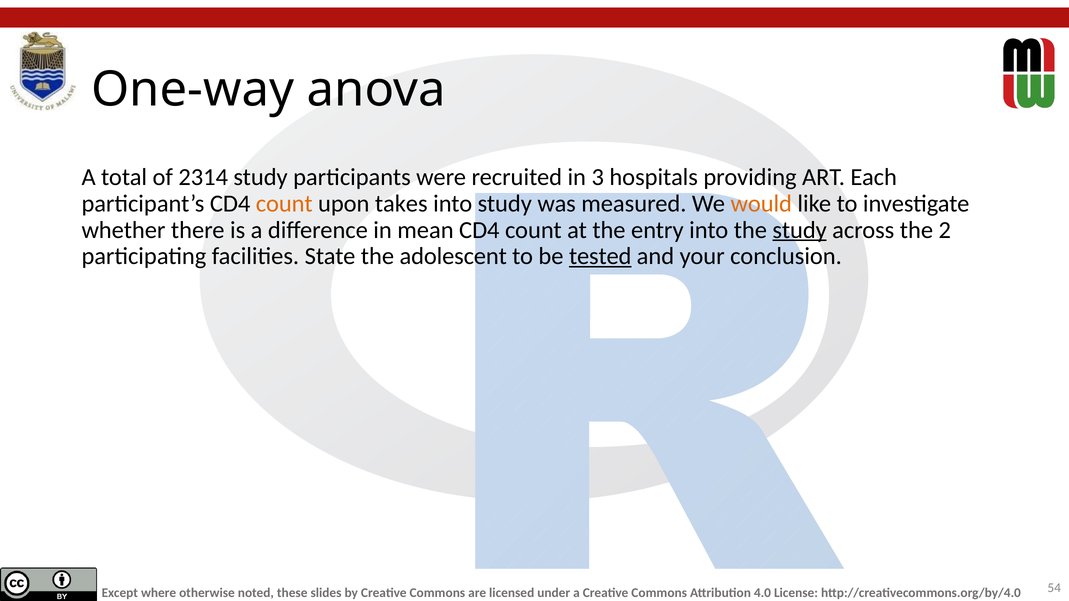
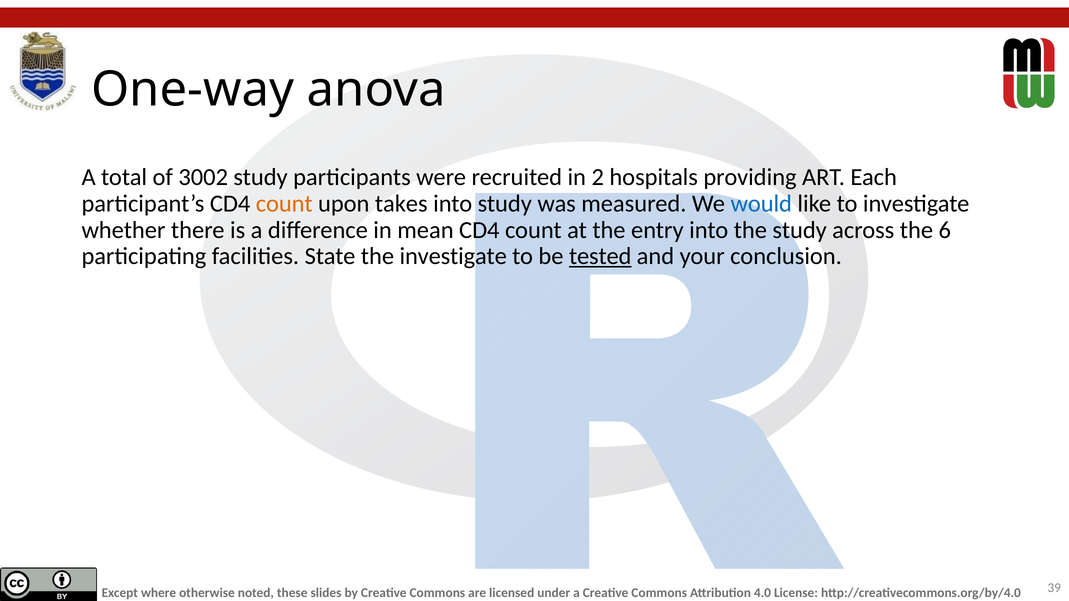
2314: 2314 -> 3002
3: 3 -> 2
would colour: orange -> blue
study at (800, 230) underline: present -> none
2: 2 -> 6
the adolescent: adolescent -> investigate
54: 54 -> 39
